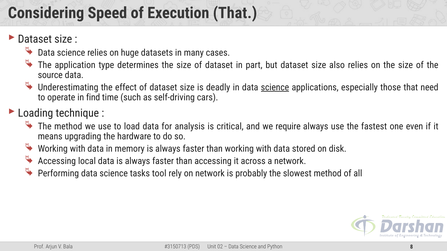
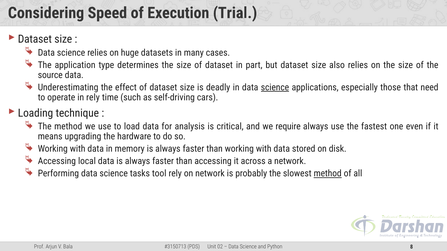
Execution That: That -> Trial
in find: find -> rely
method at (328, 174) underline: none -> present
